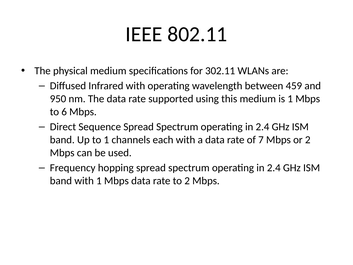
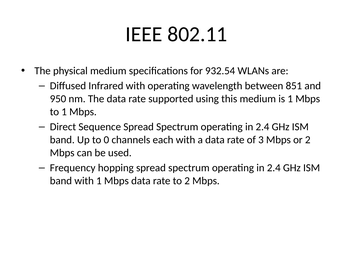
302.11: 302.11 -> 932.54
459: 459 -> 851
to 6: 6 -> 1
to 1: 1 -> 0
7: 7 -> 3
